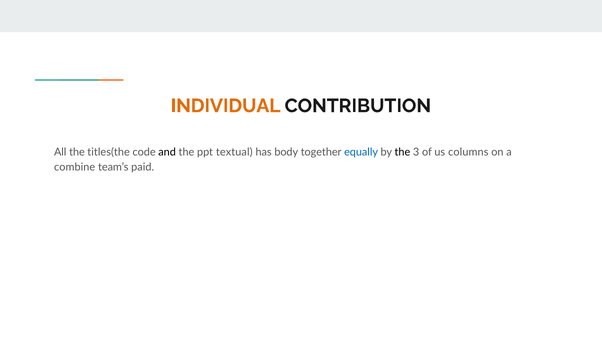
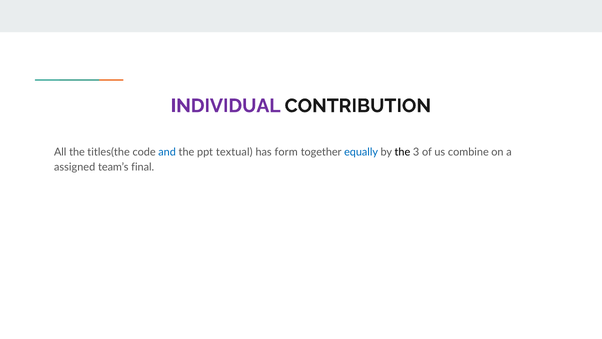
INDIVIDUAL colour: orange -> purple
and colour: black -> blue
body: body -> form
columns: columns -> combine
combine: combine -> assigned
paid: paid -> final
